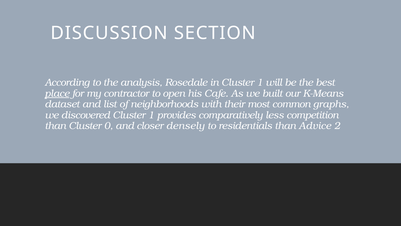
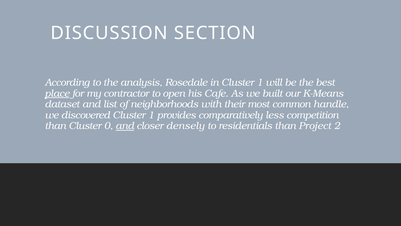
graphs: graphs -> handle
and at (125, 126) underline: none -> present
Advice: Advice -> Project
